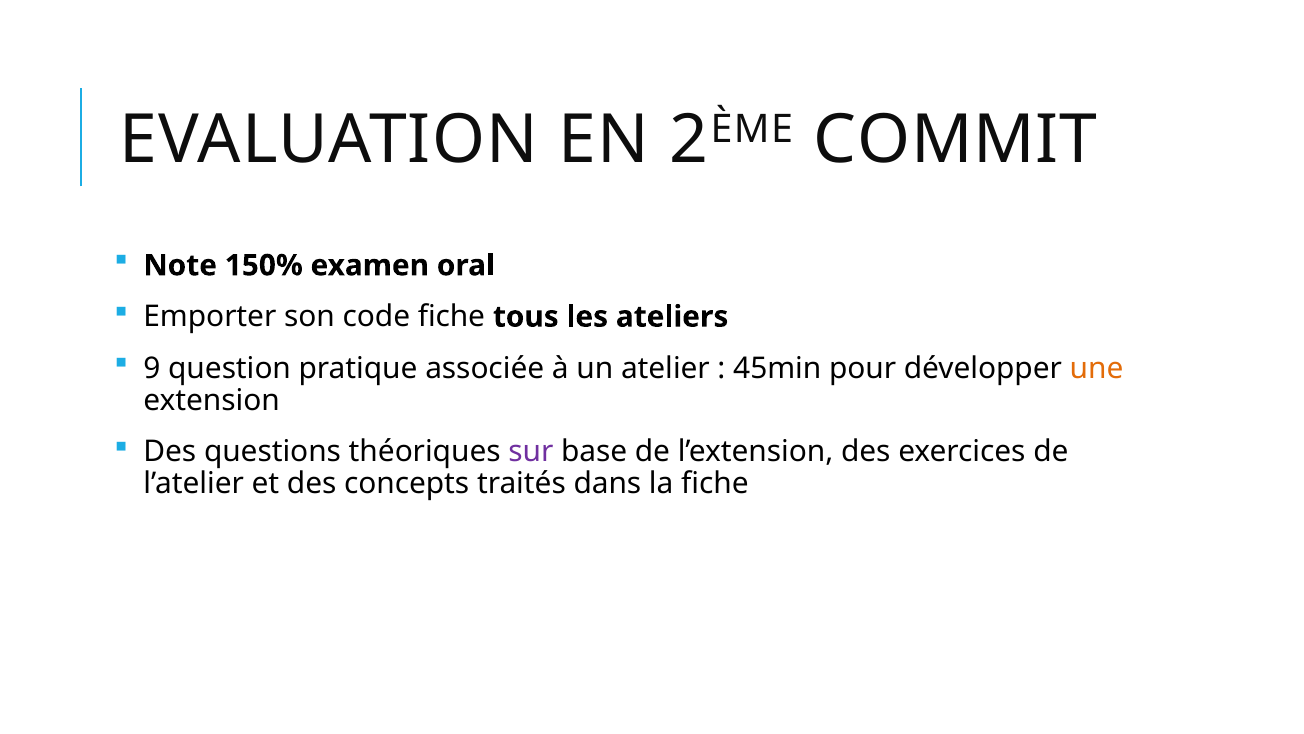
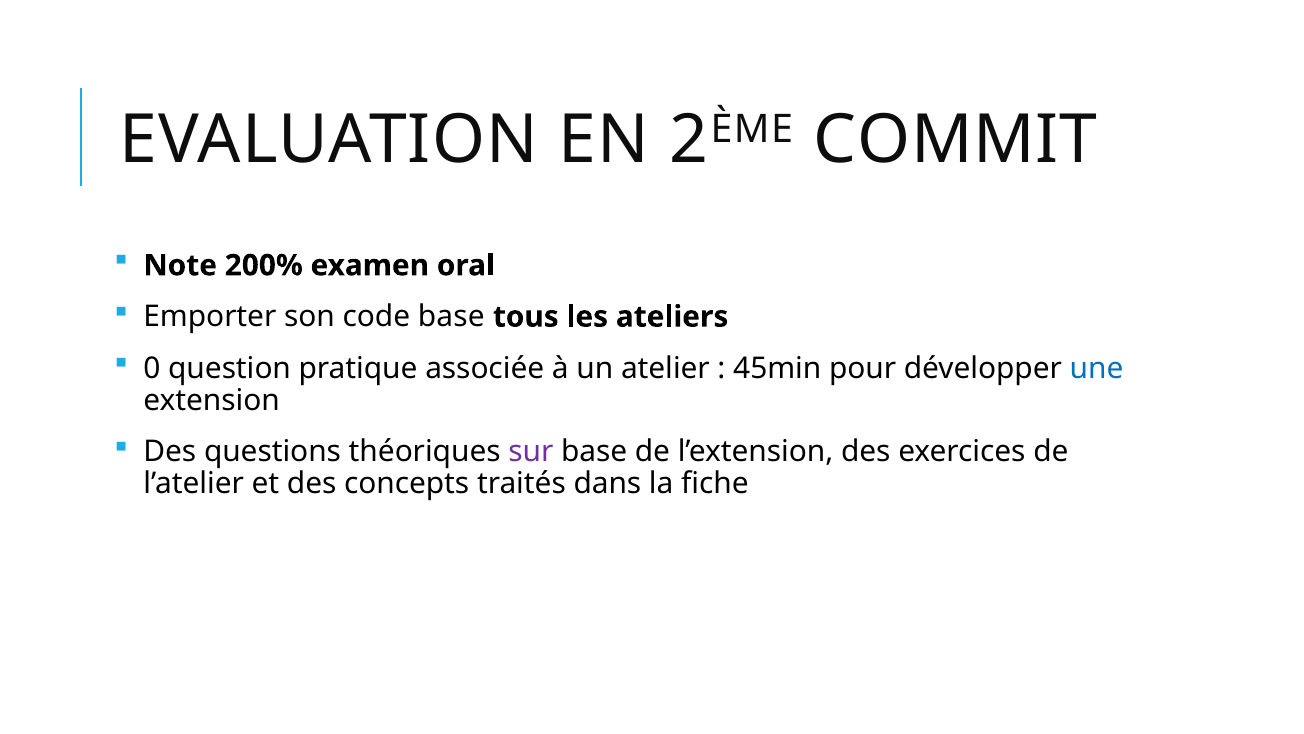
150%: 150% -> 200%
code fiche: fiche -> base
9: 9 -> 0
une colour: orange -> blue
